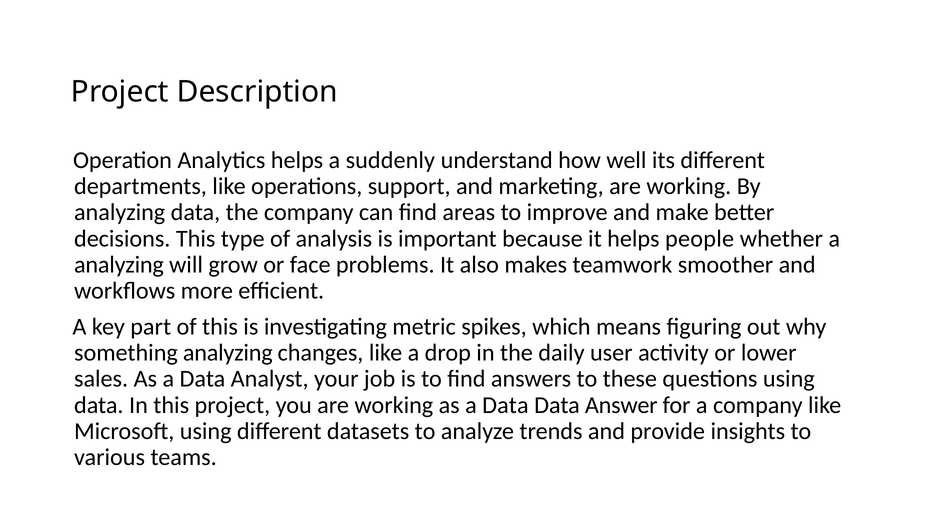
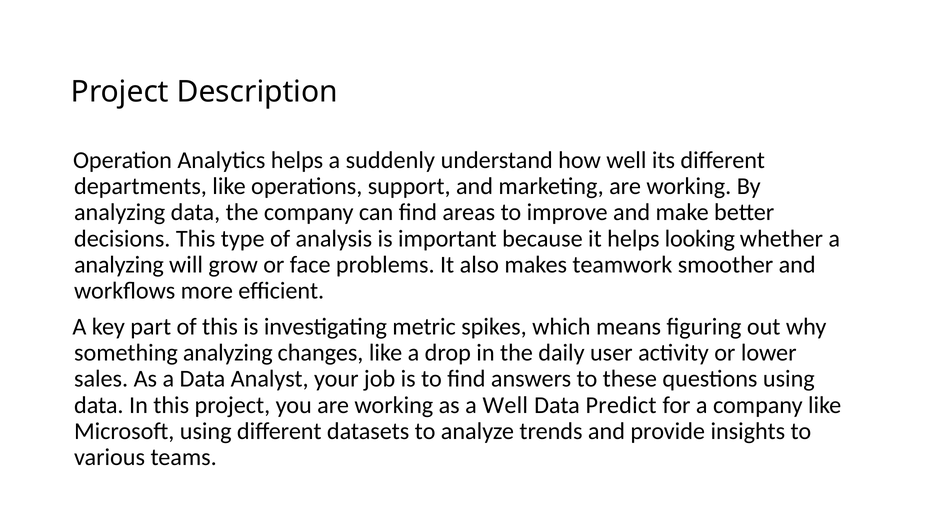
people: people -> looking
working as a Data: Data -> Well
Answer: Answer -> Predict
